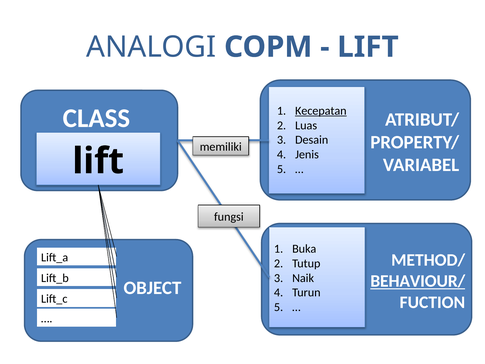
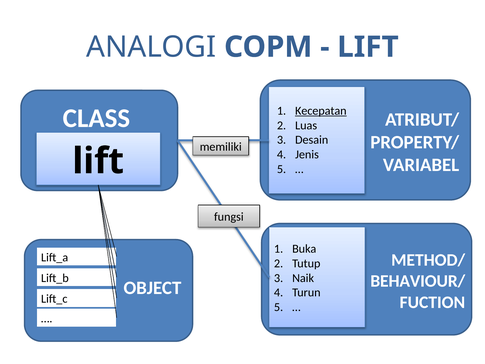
BEHAVIOUR/ underline: present -> none
